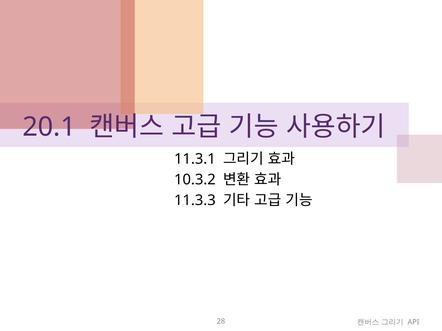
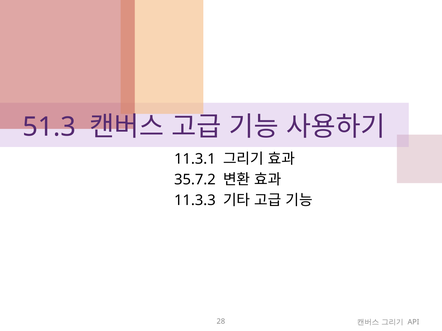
20.1: 20.1 -> 51.3
10.3.2: 10.3.2 -> 35.7.2
